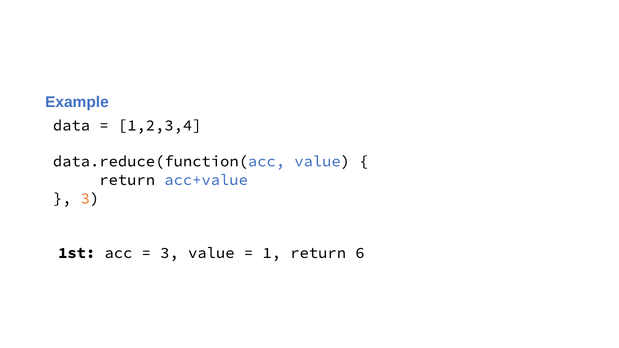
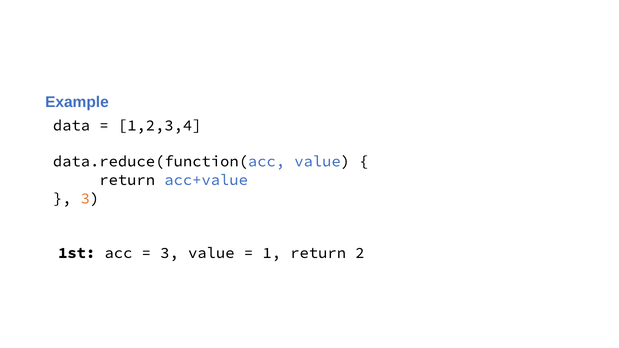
6: 6 -> 2
